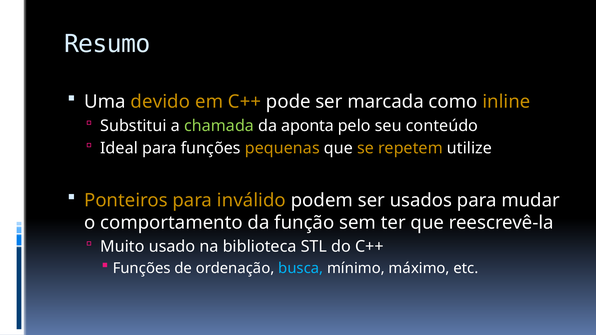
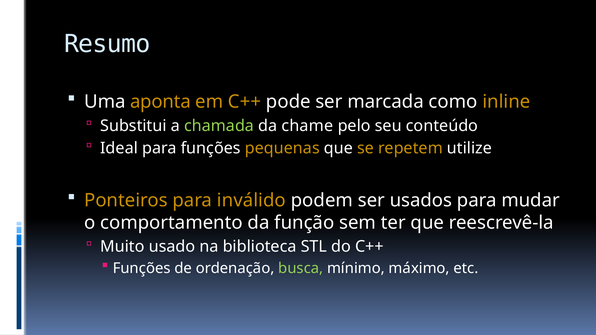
devido: devido -> aponta
aponta: aponta -> chame
busca colour: light blue -> light green
